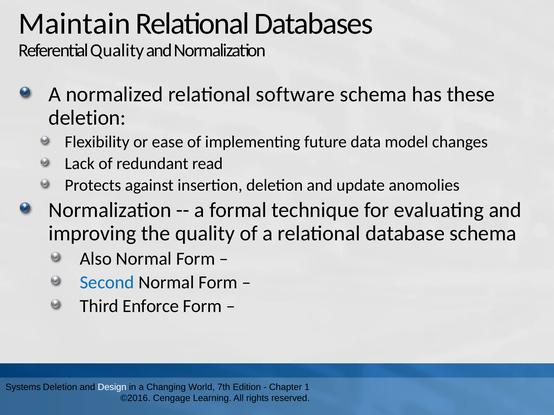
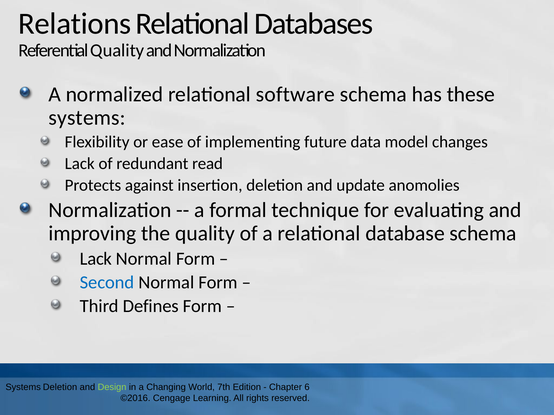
Maintain: Maintain -> Relations
deletion at (87, 118): deletion -> systems
Also at (96, 259): Also -> Lack
Enforce: Enforce -> Defines
Design colour: white -> light green
1: 1 -> 6
